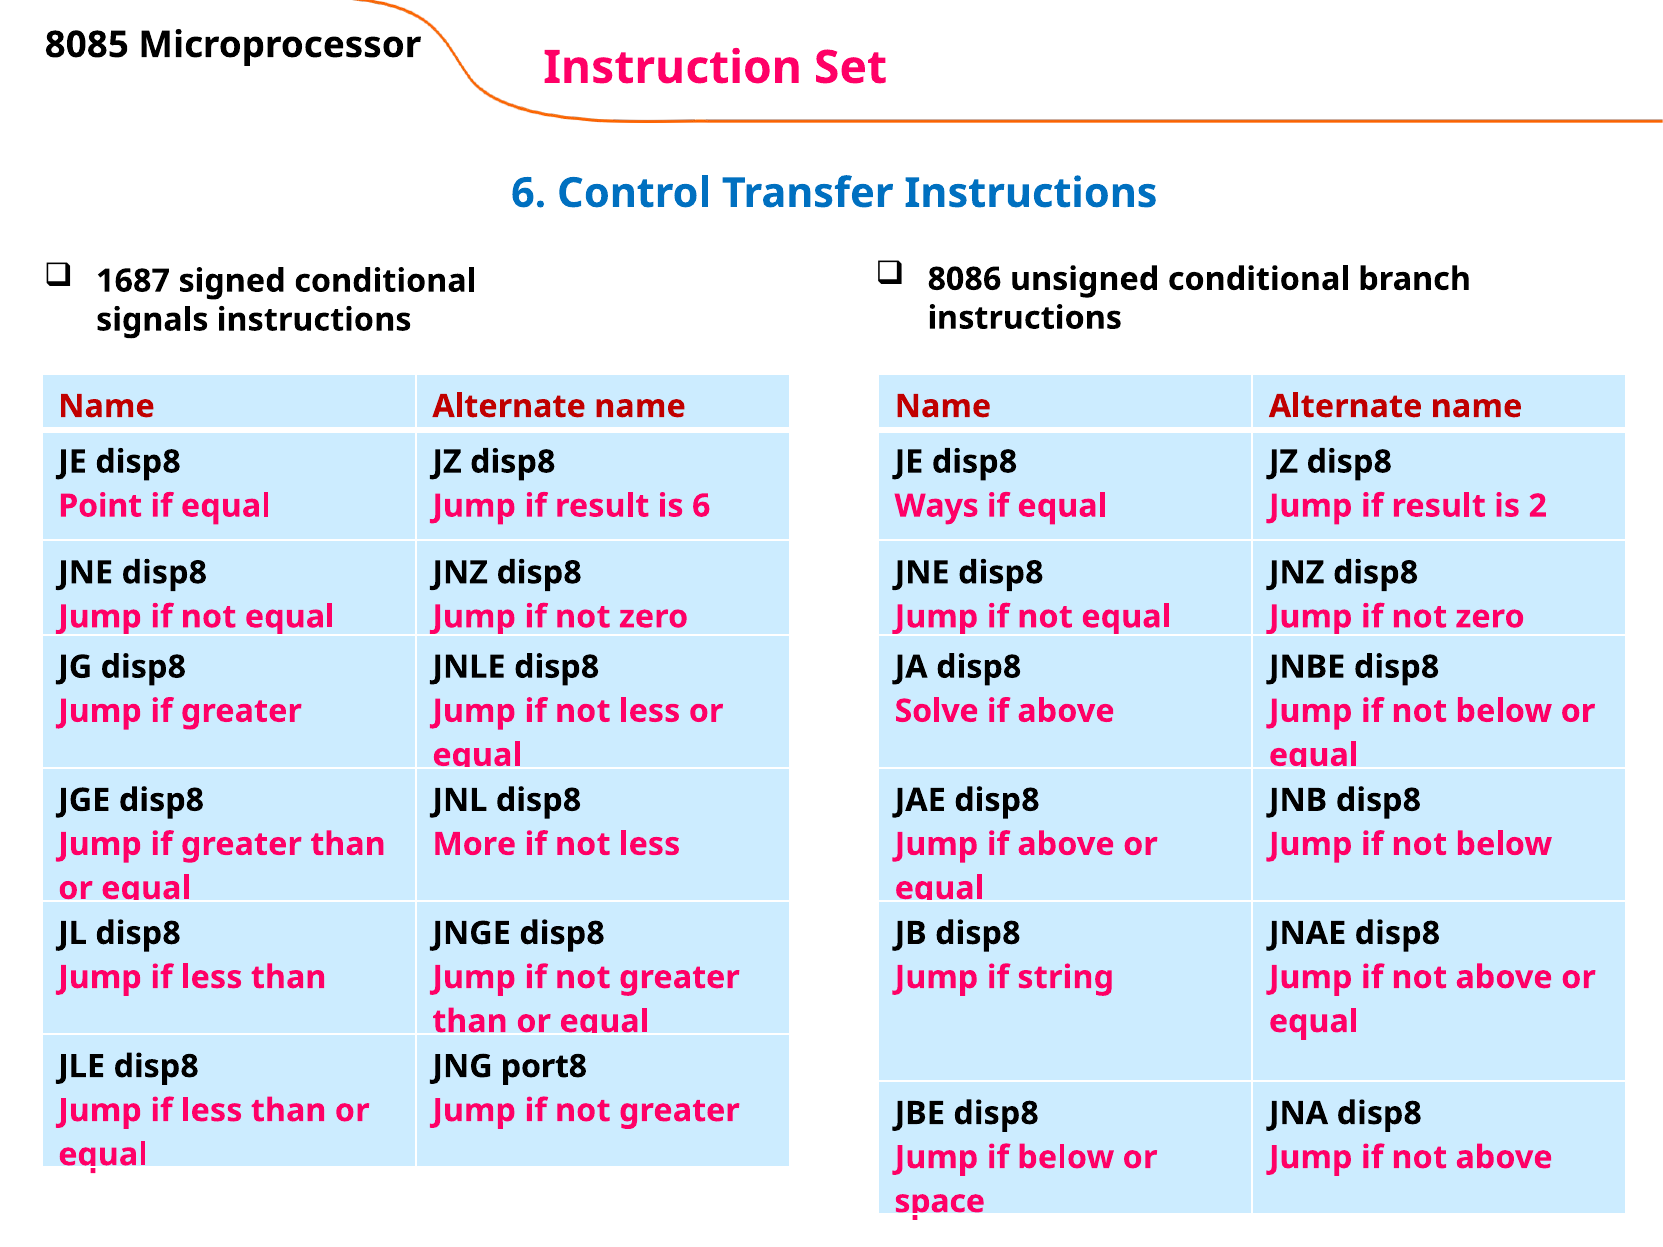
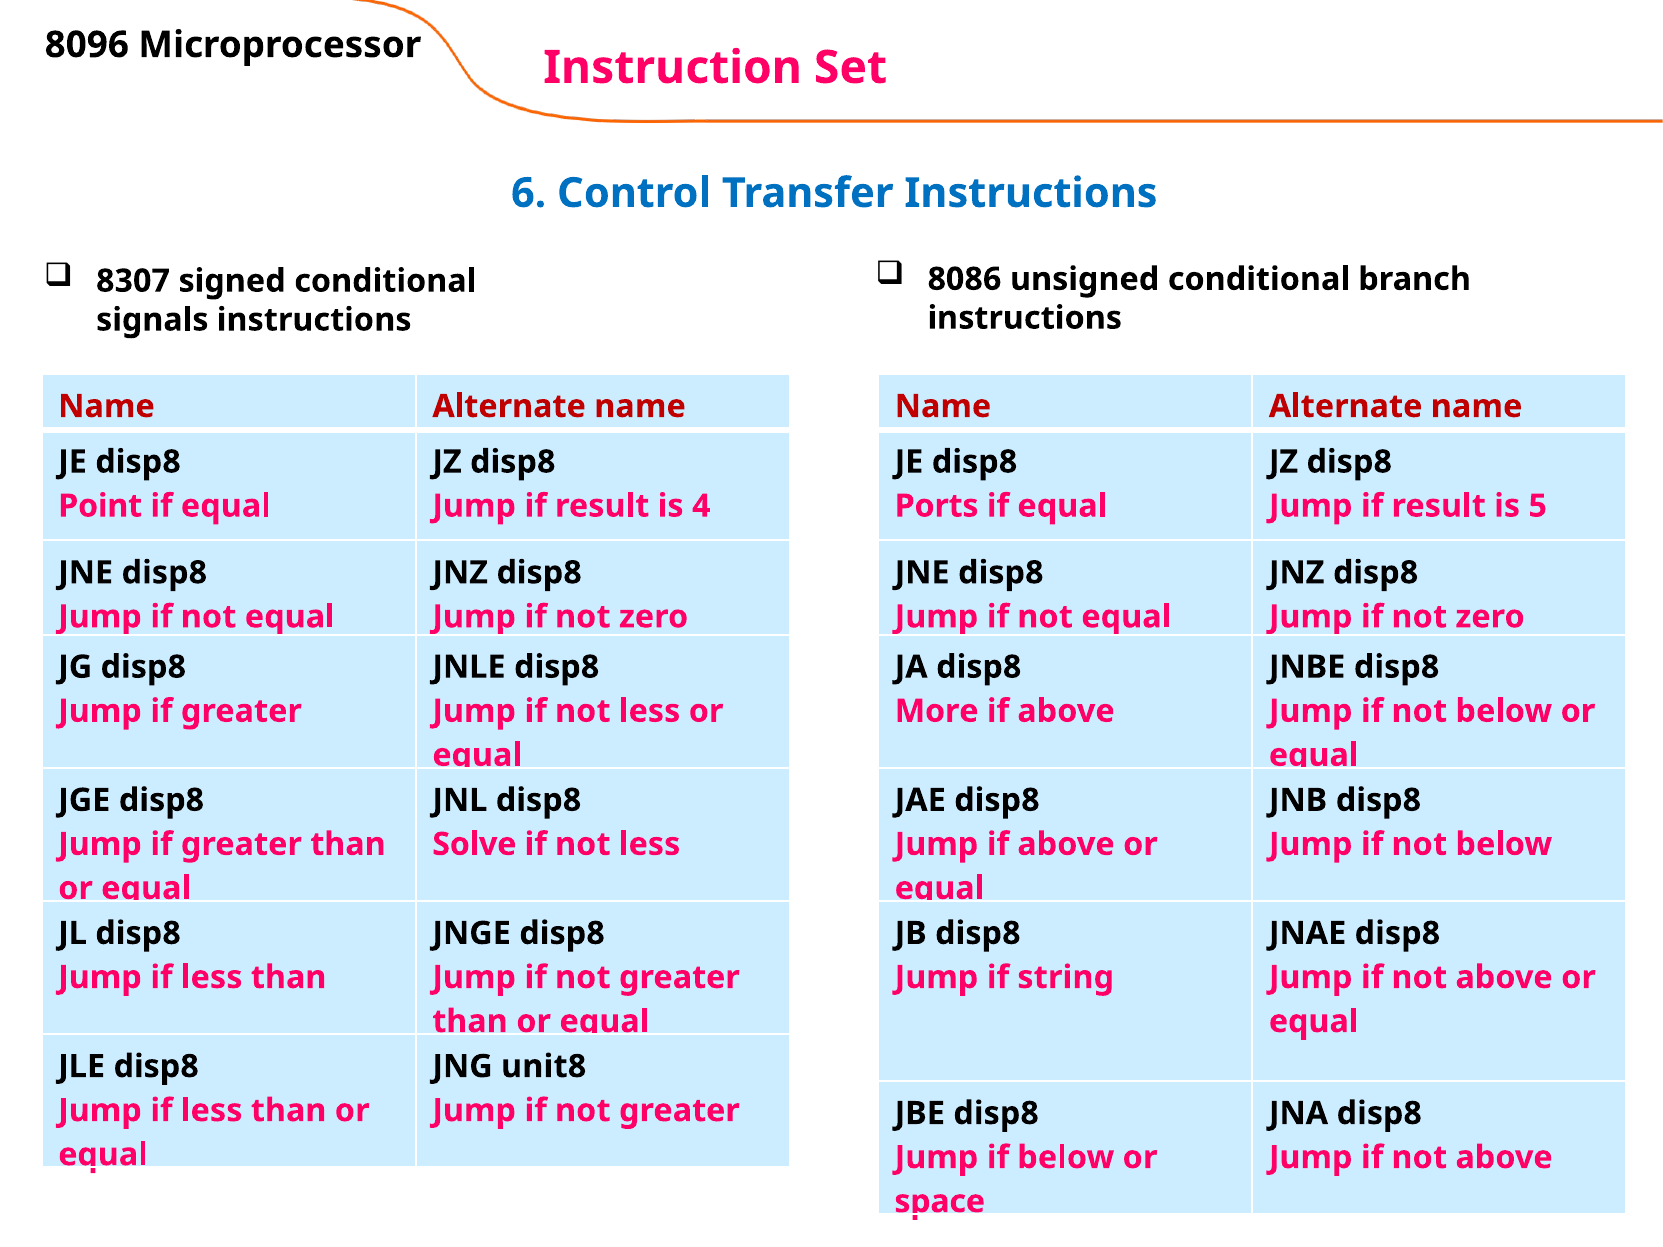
8085: 8085 -> 8096
1687: 1687 -> 8307
is 6: 6 -> 4
Ways: Ways -> Ports
2: 2 -> 5
Solve: Solve -> More
More: More -> Solve
port8: port8 -> unit8
